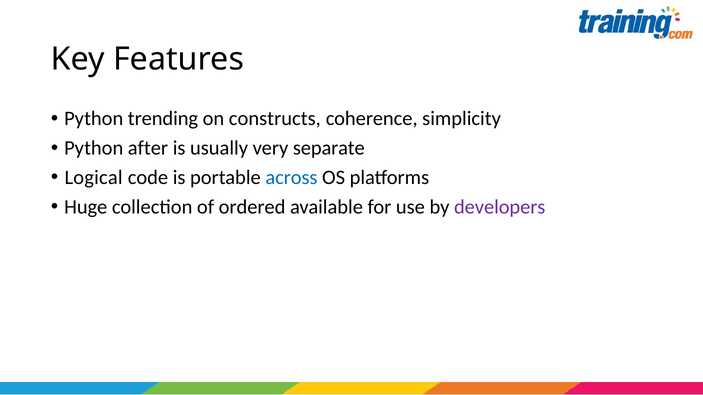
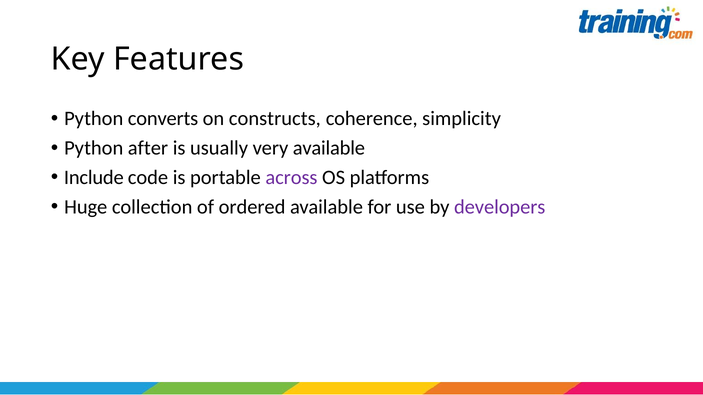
trending: trending -> converts
very separate: separate -> available
Logical: Logical -> Include
across colour: blue -> purple
